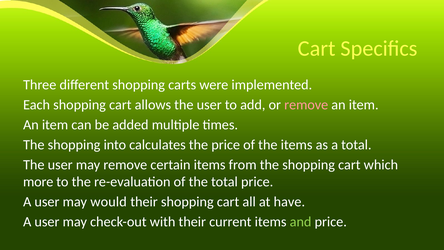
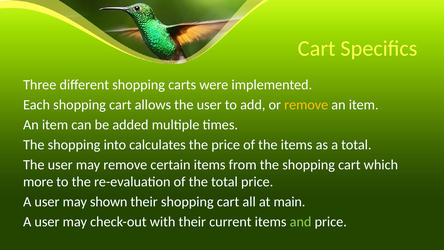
remove at (306, 105) colour: pink -> yellow
would: would -> shown
have: have -> main
